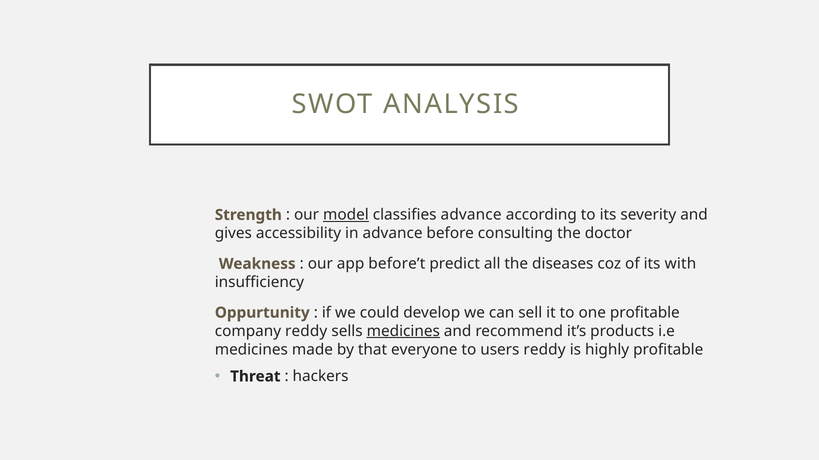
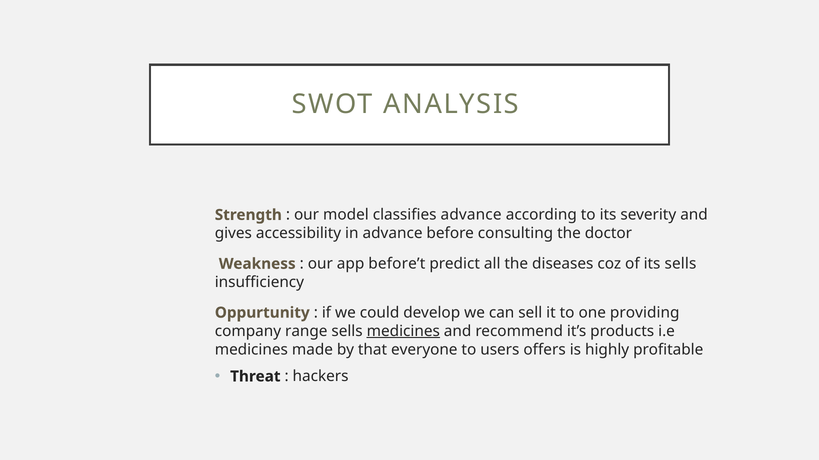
model underline: present -> none
its with: with -> sells
one profitable: profitable -> providing
company reddy: reddy -> range
users reddy: reddy -> offers
